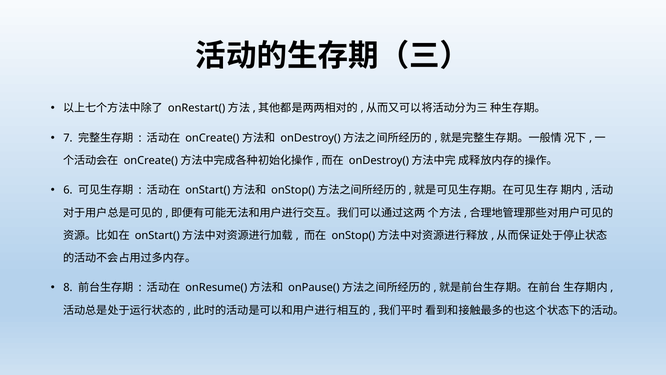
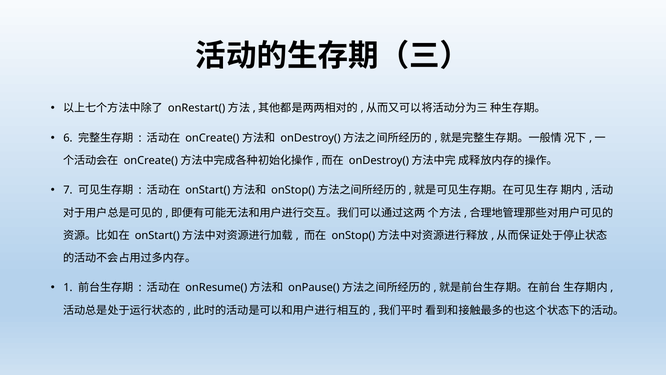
7: 7 -> 6
6: 6 -> 7
8: 8 -> 1
